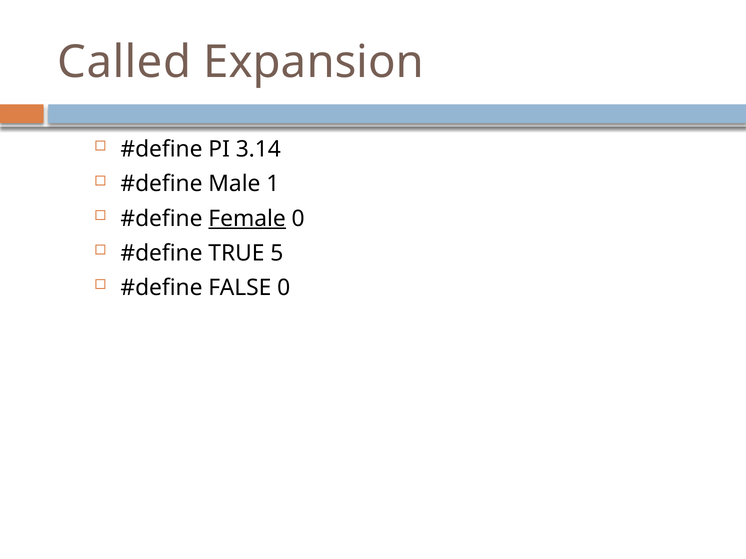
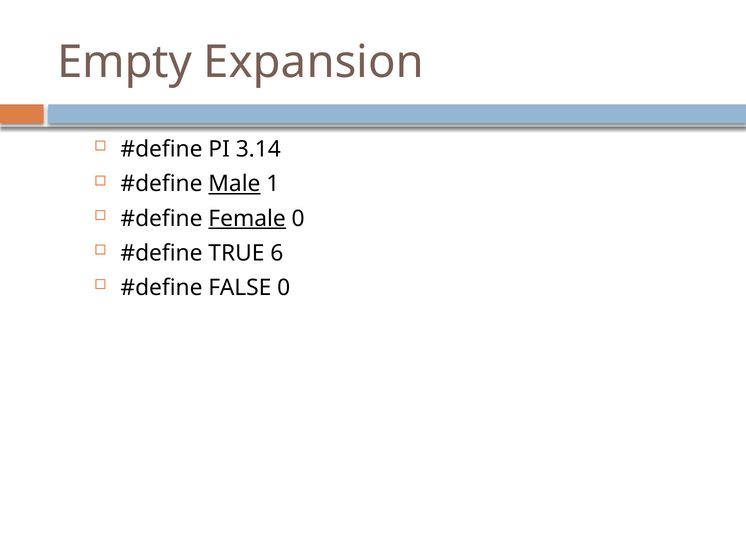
Called: Called -> Empty
Male underline: none -> present
5: 5 -> 6
